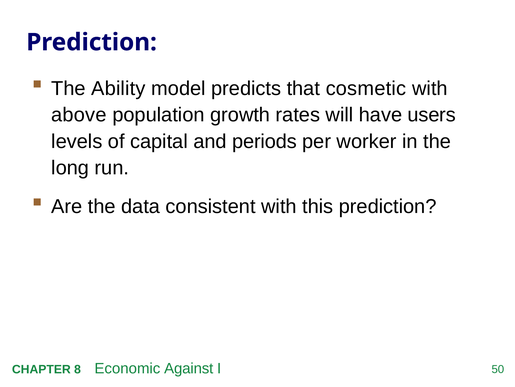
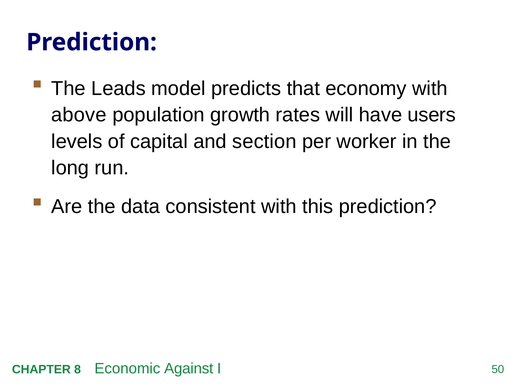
Ability: Ability -> Leads
cosmetic: cosmetic -> economy
periods: periods -> section
